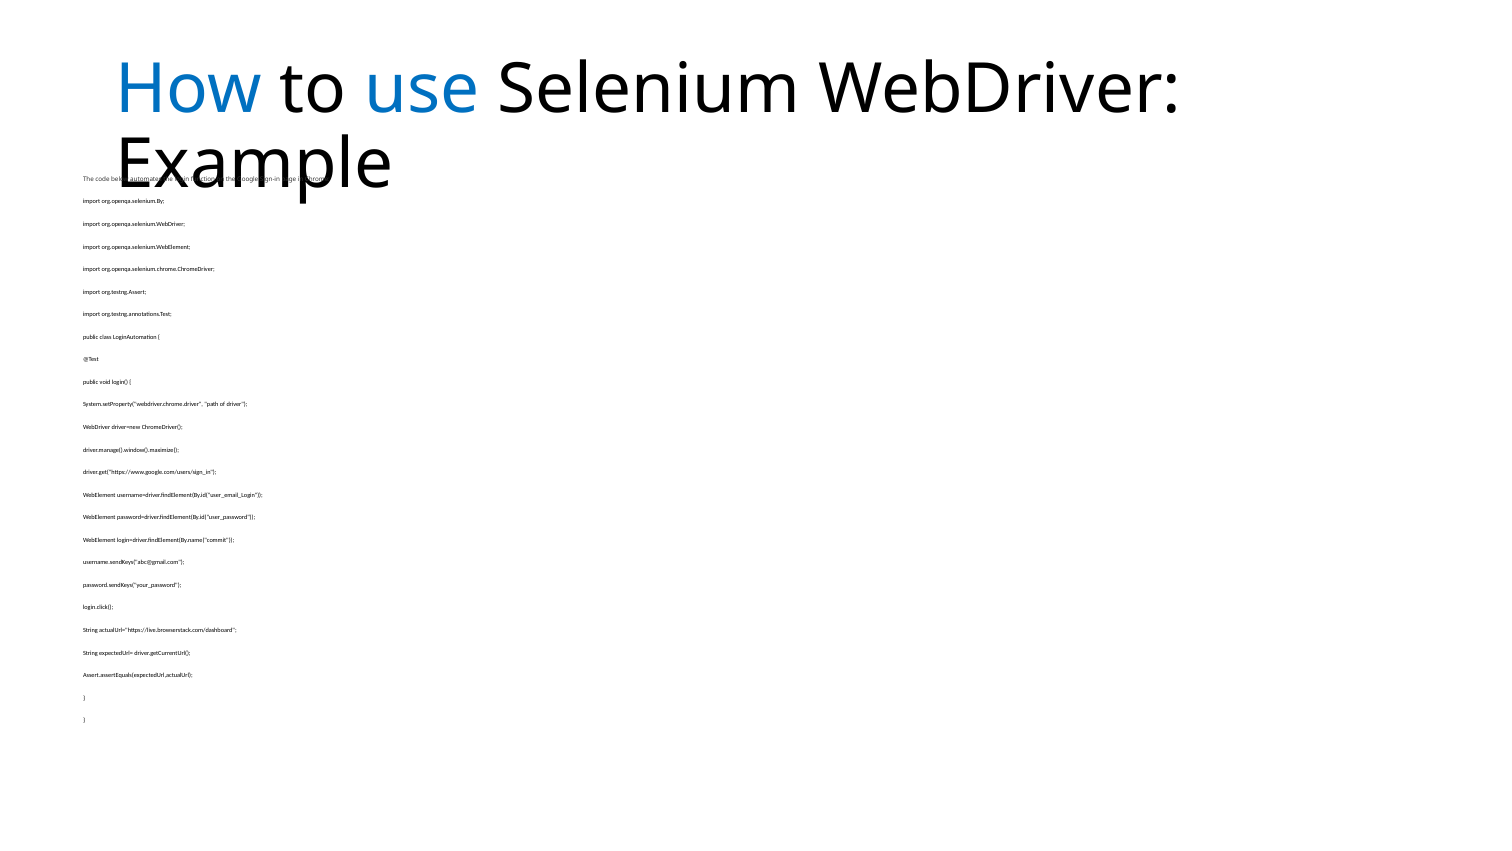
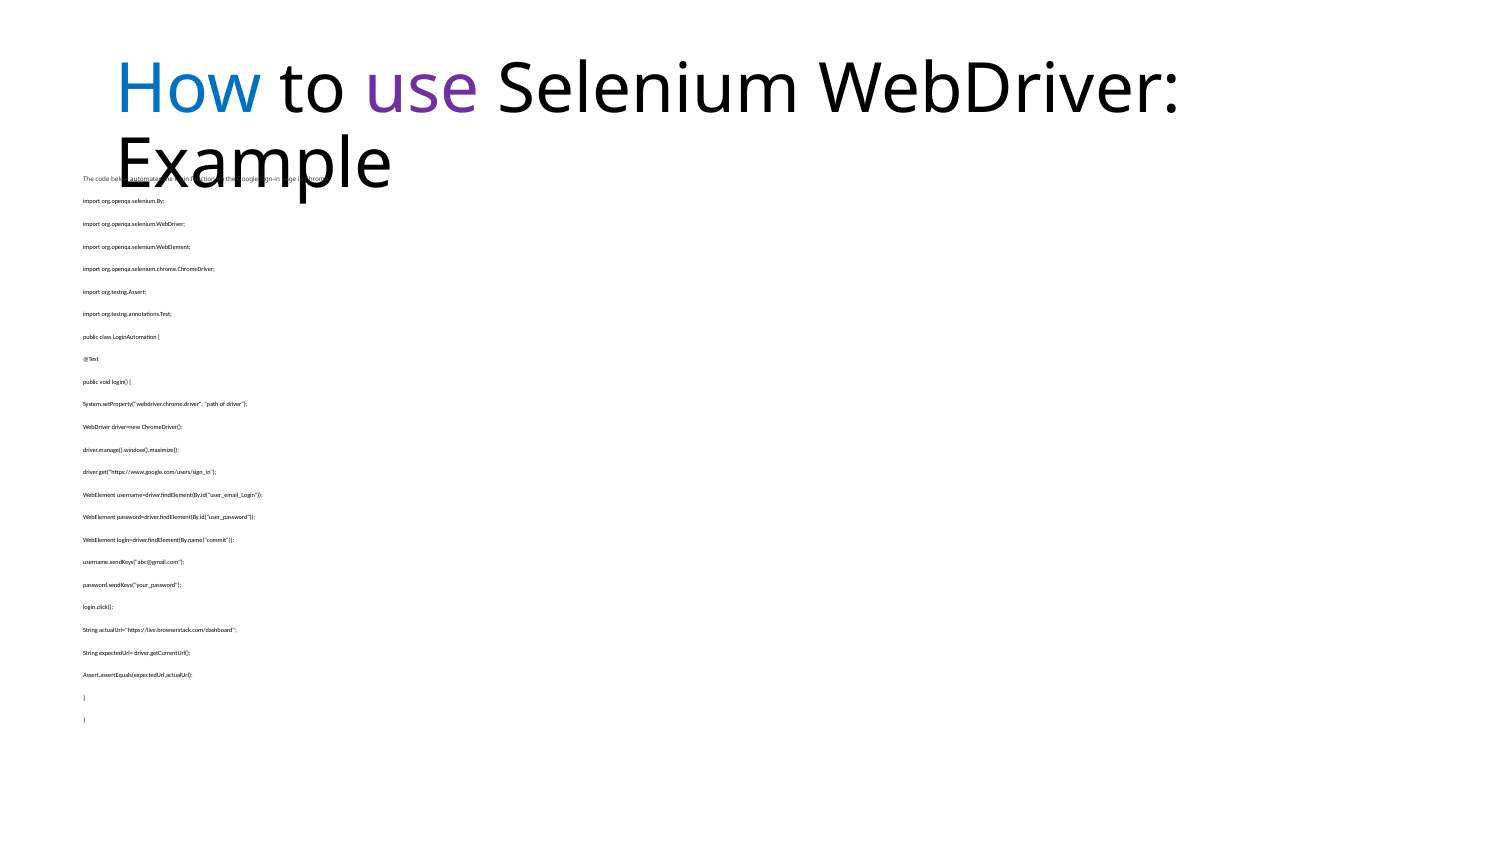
use colour: blue -> purple
